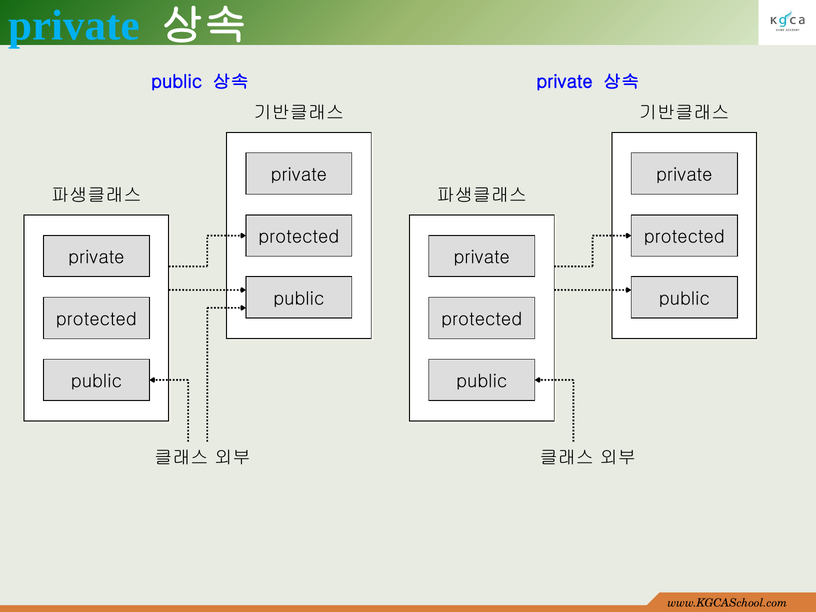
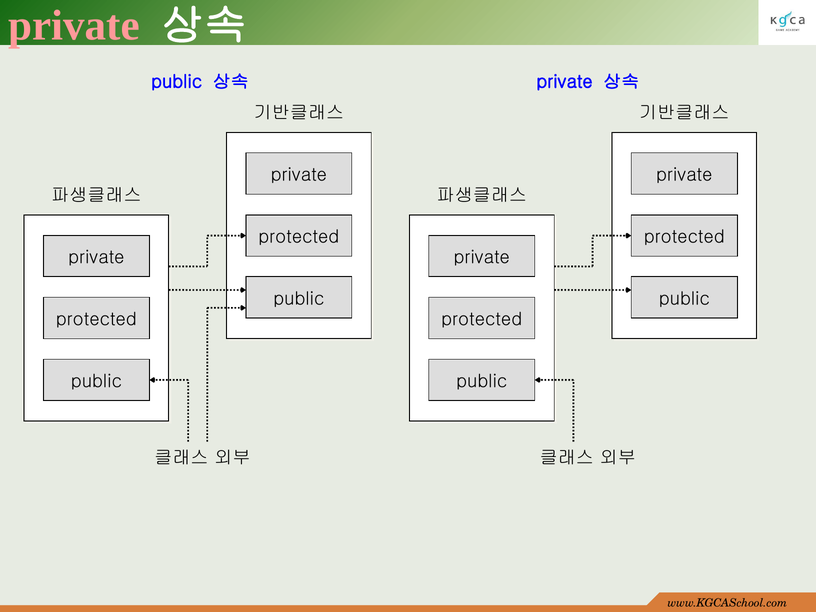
private at (74, 25) colour: light blue -> pink
